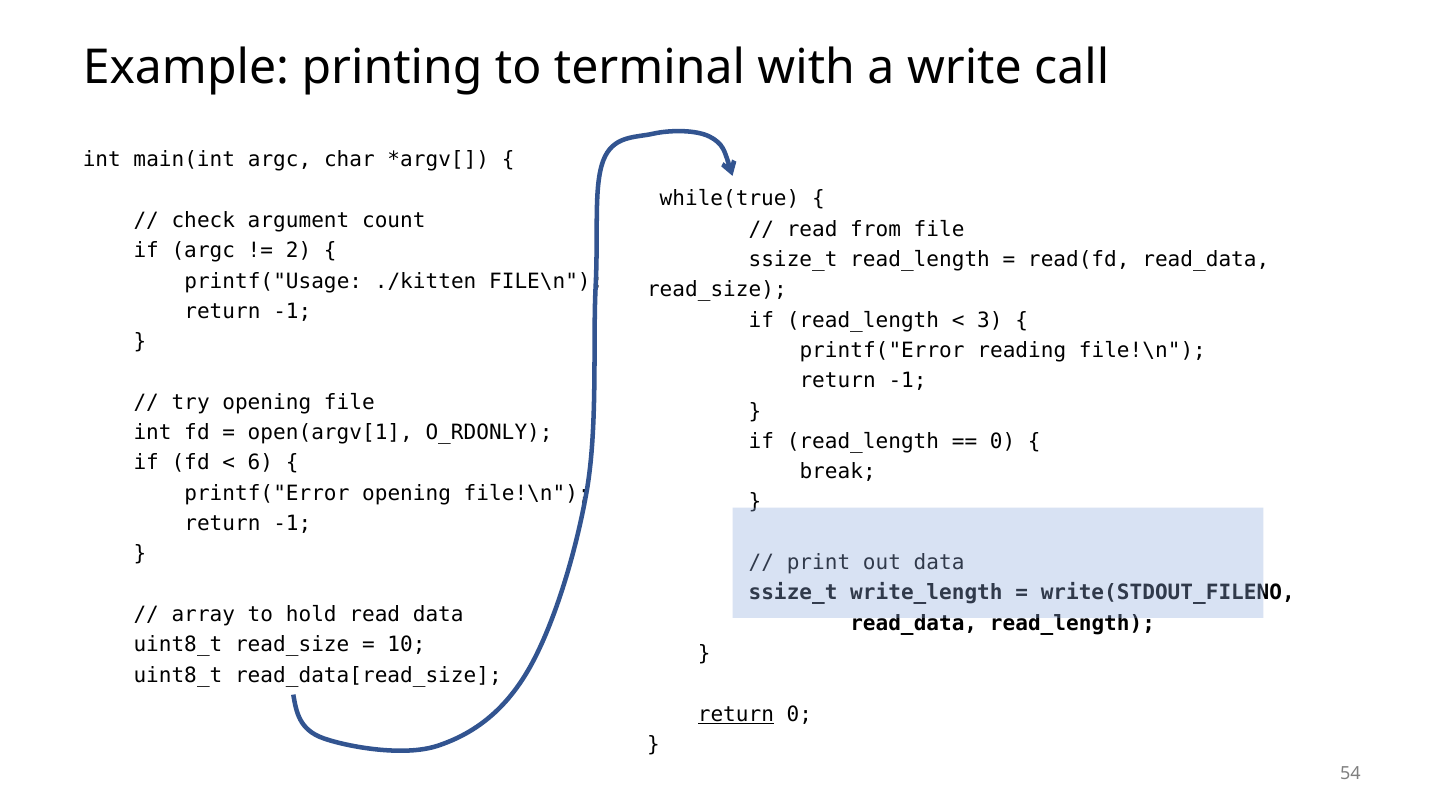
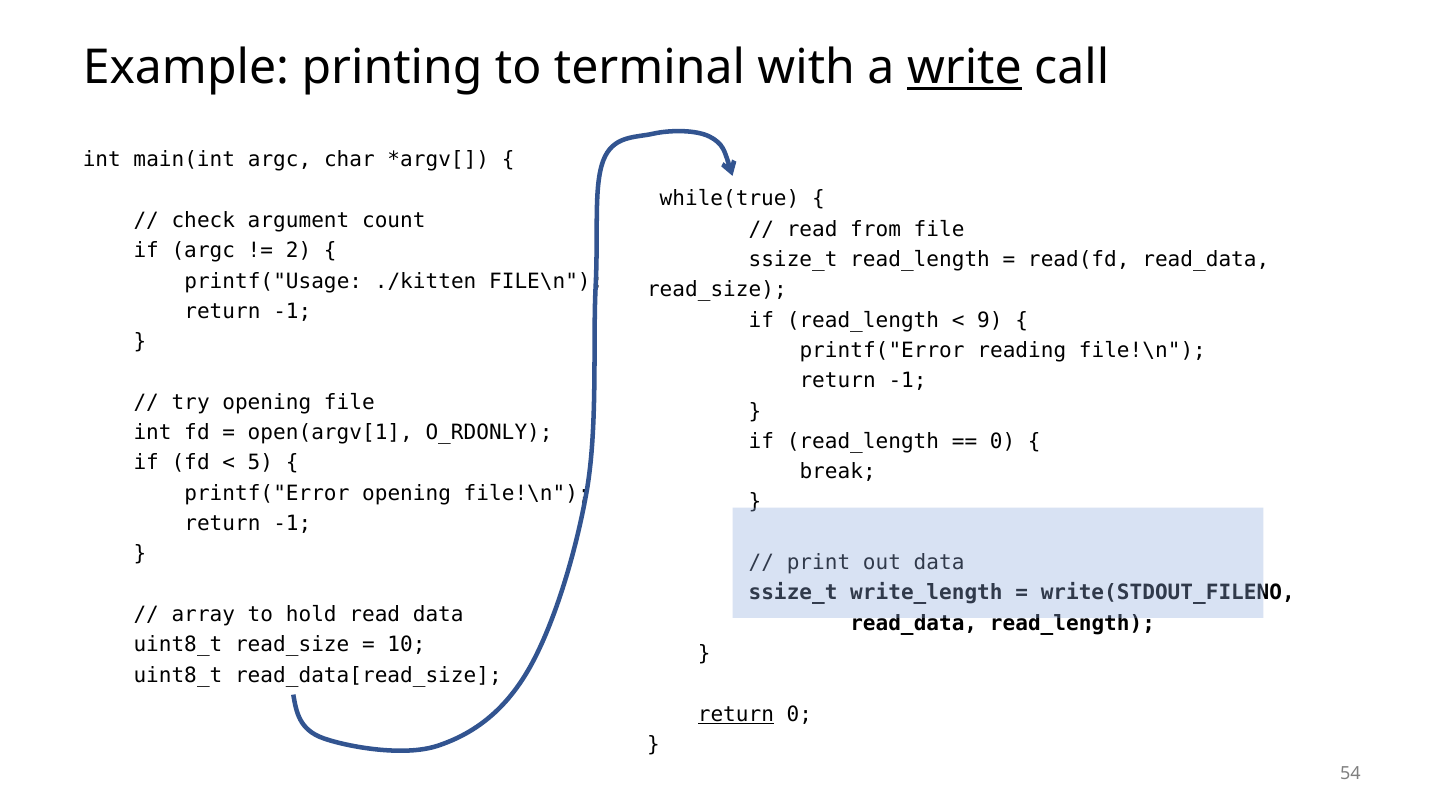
write underline: none -> present
3: 3 -> 9
6: 6 -> 5
